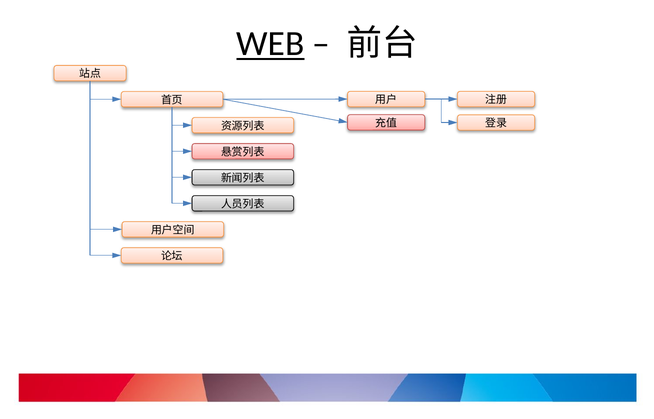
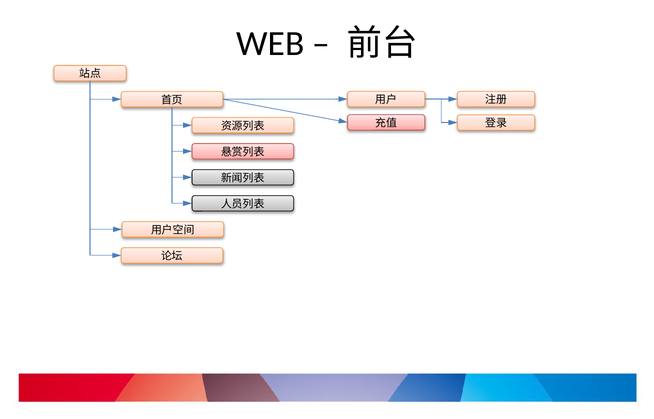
WEB underline: present -> none
